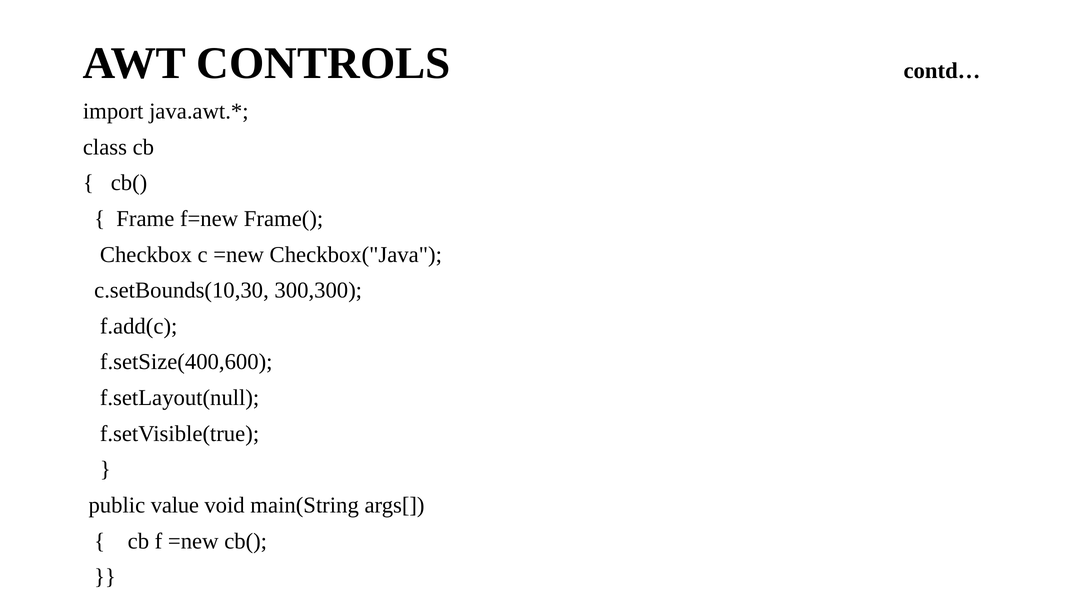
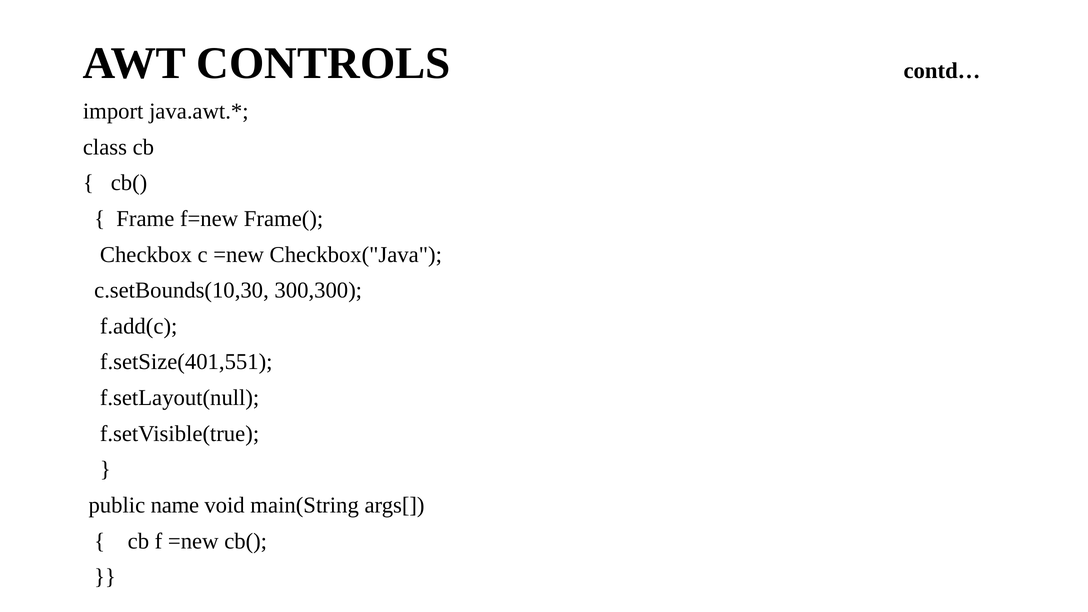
f.setSize(400,600: f.setSize(400,600 -> f.setSize(401,551
value: value -> name
